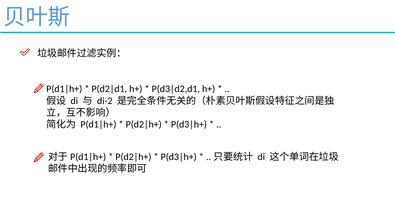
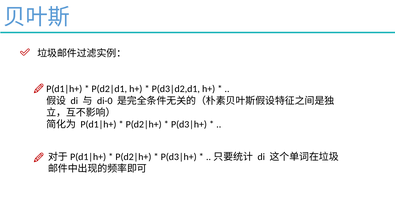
di-2: di-2 -> di-0
